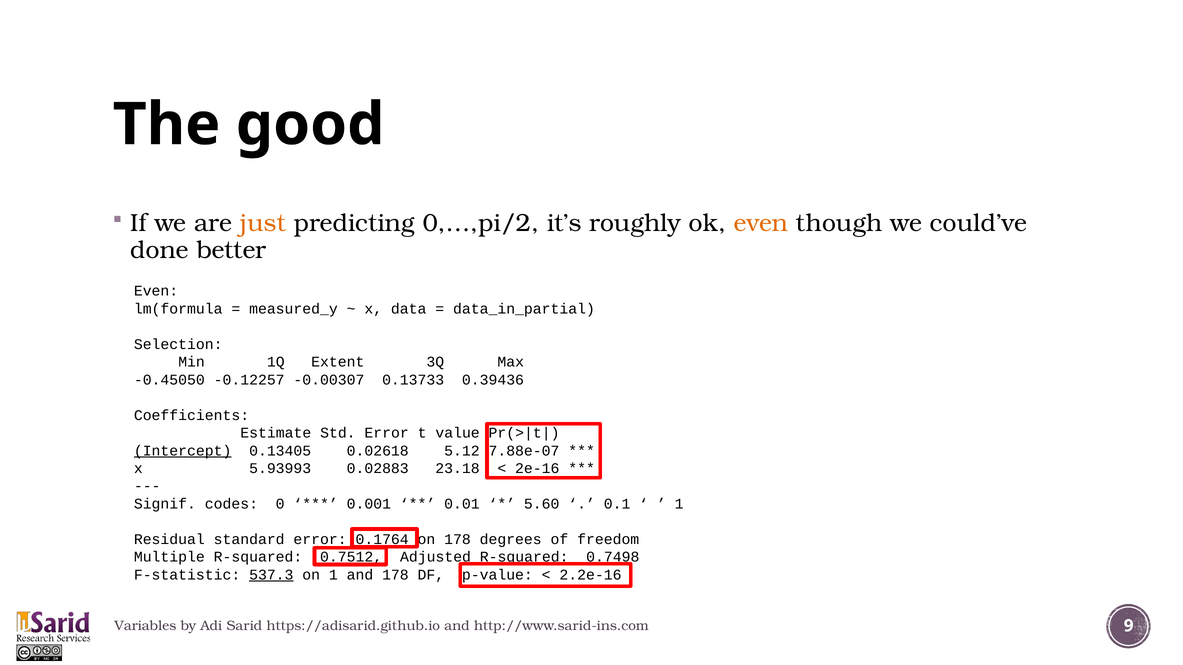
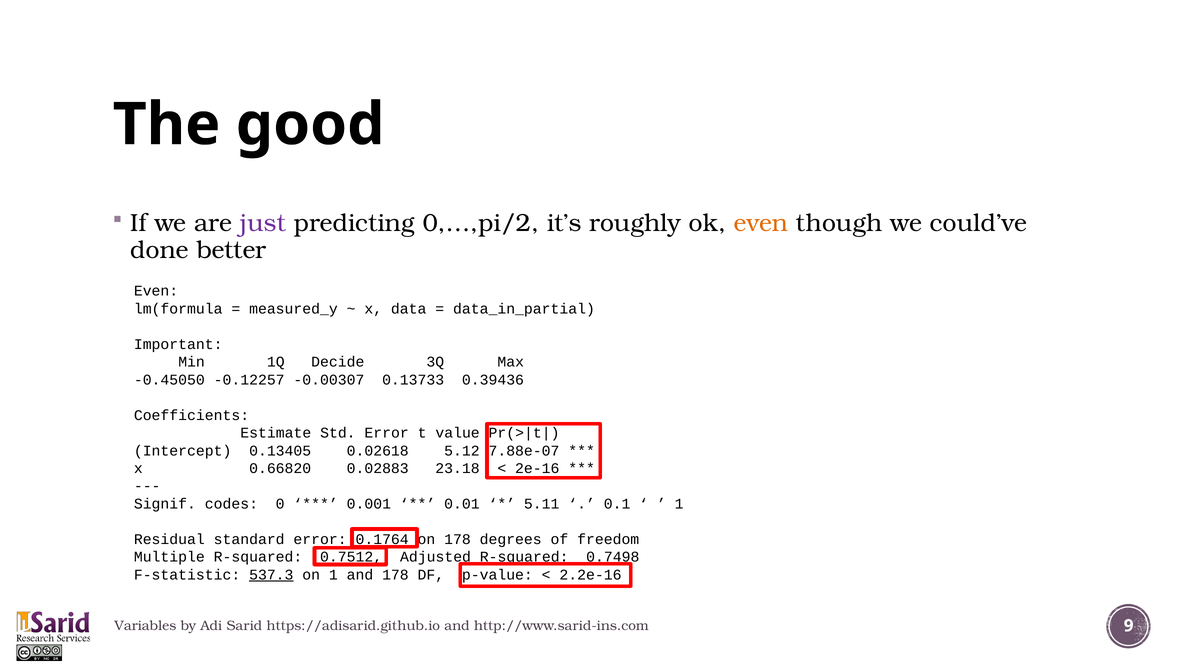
just colour: orange -> purple
Selection: Selection -> Important
Extent: Extent -> Decide
Intercept underline: present -> none
5.93993: 5.93993 -> 0.66820
5.60: 5.60 -> 5.11
